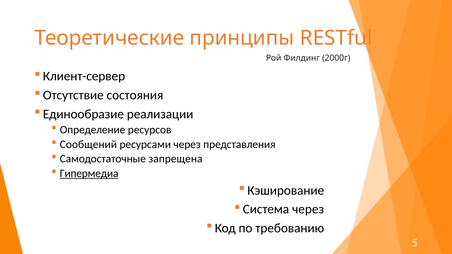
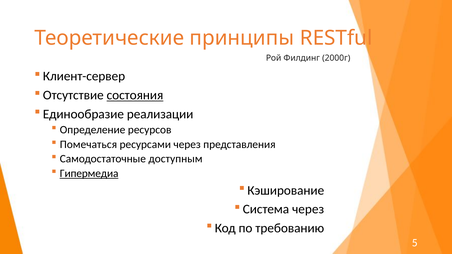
состояния underline: none -> present
Сообщений: Сообщений -> Помечаться
запрещена: запрещена -> доступным
